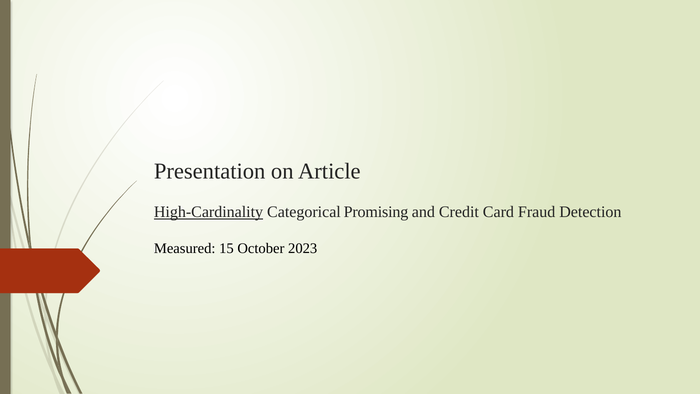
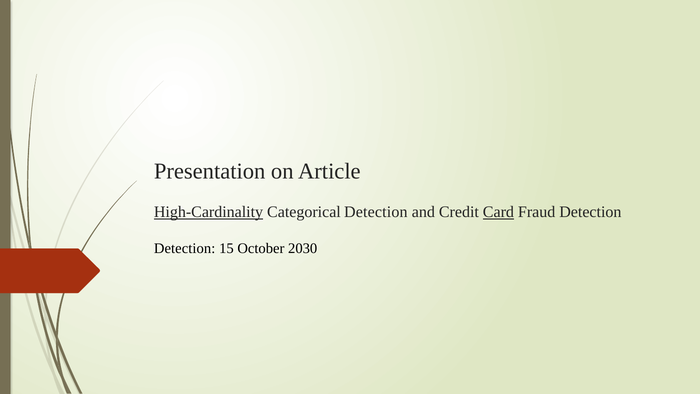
Categorical Promising: Promising -> Detection
Card underline: none -> present
Measured at (185, 248): Measured -> Detection
2023: 2023 -> 2030
